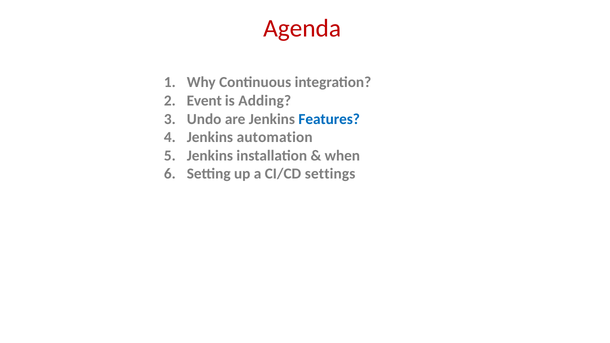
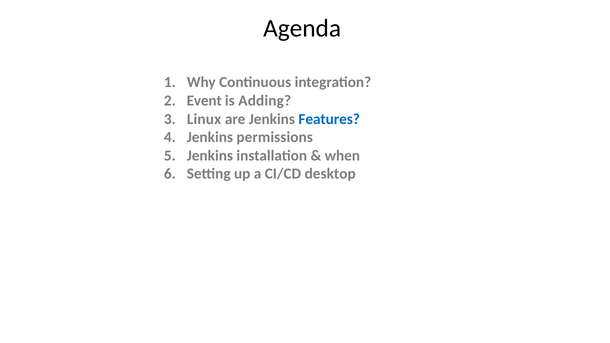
Agenda colour: red -> black
Undo: Undo -> Linux
automation: automation -> permissions
settings: settings -> desktop
